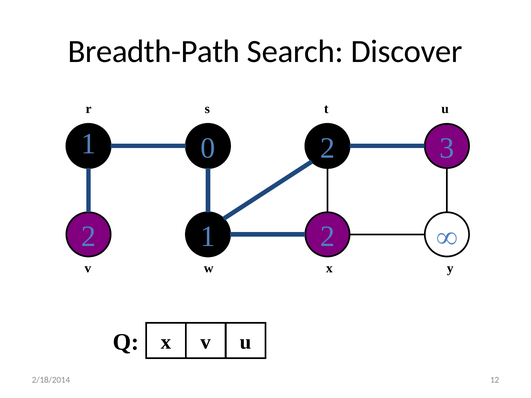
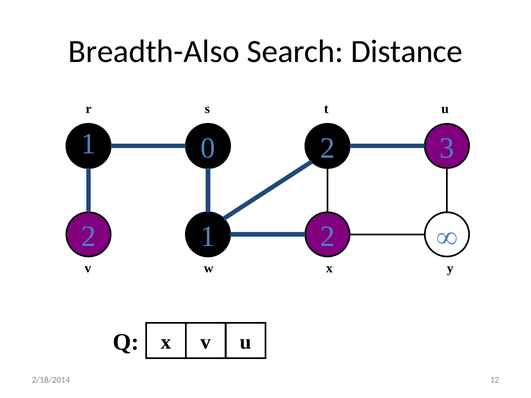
Breadth-Path: Breadth-Path -> Breadth-Also
Discover: Discover -> Distance
